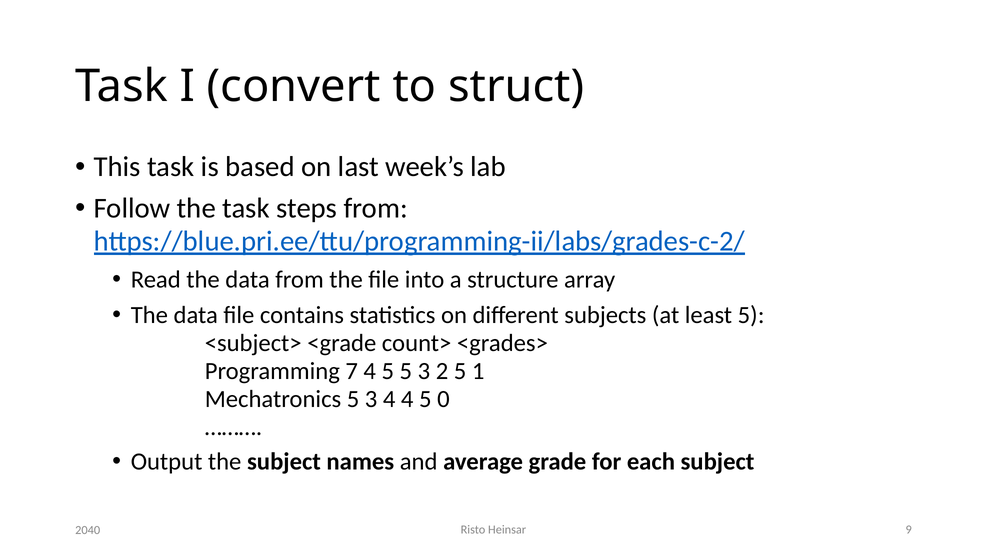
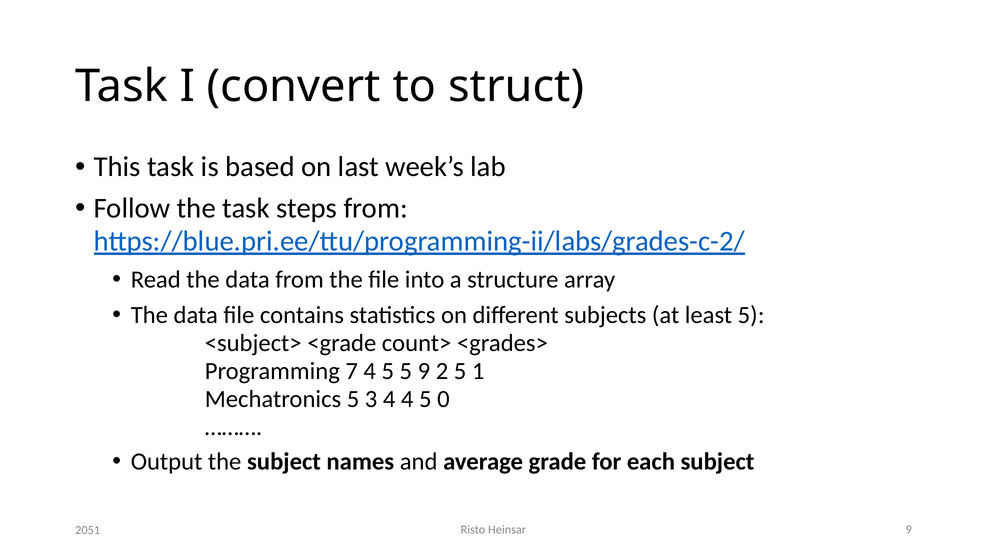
5 5 3: 3 -> 9
2040: 2040 -> 2051
